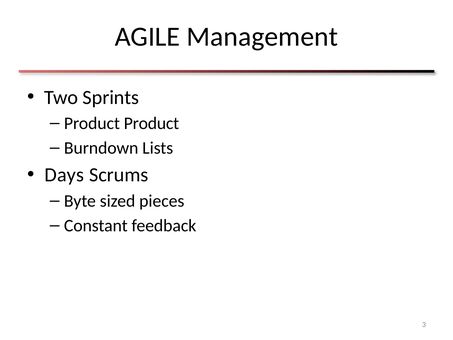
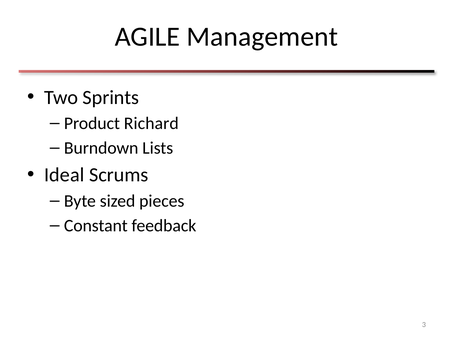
Product Product: Product -> Richard
Days: Days -> Ideal
